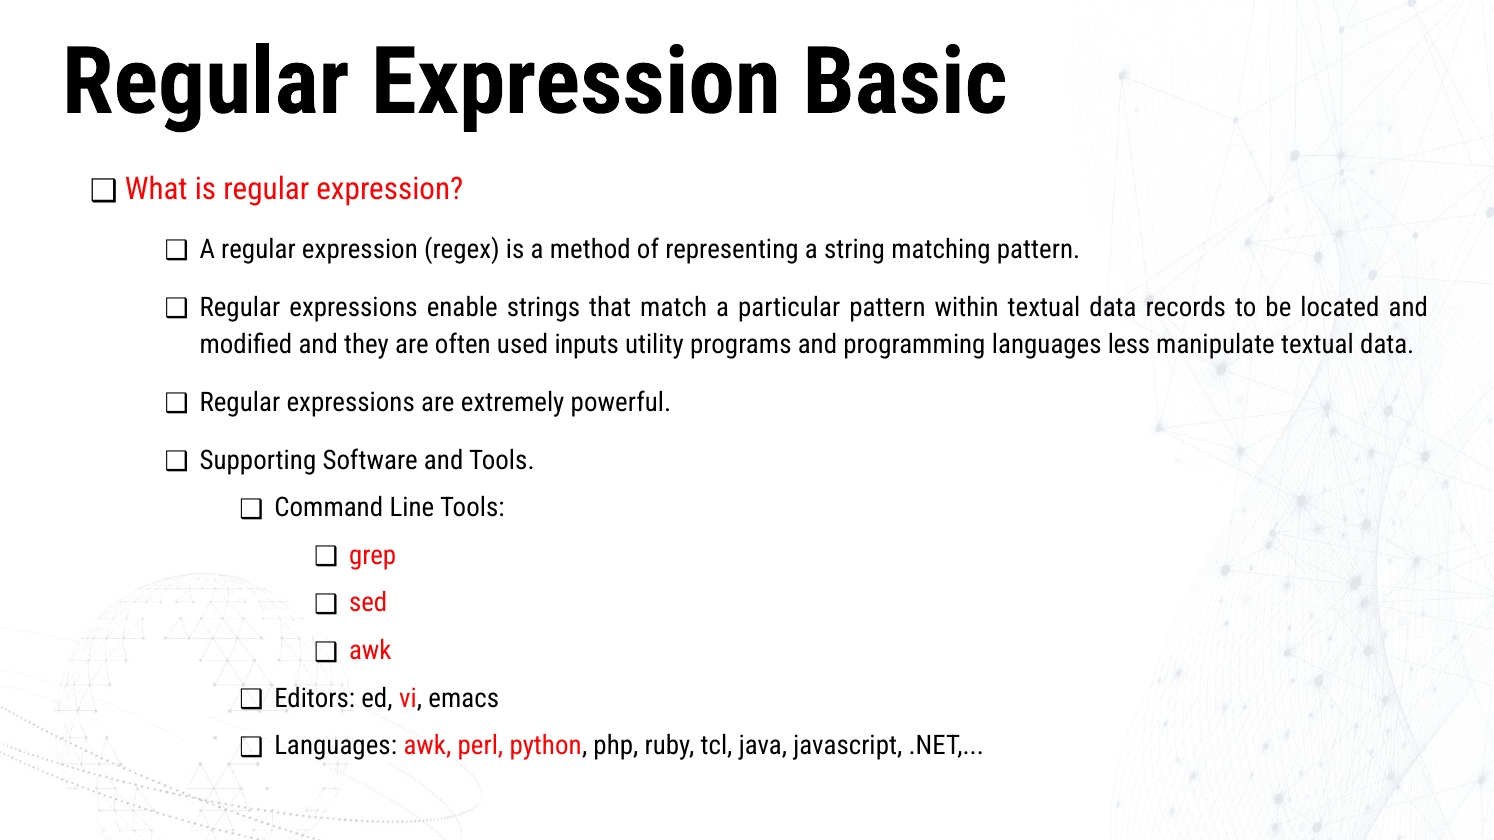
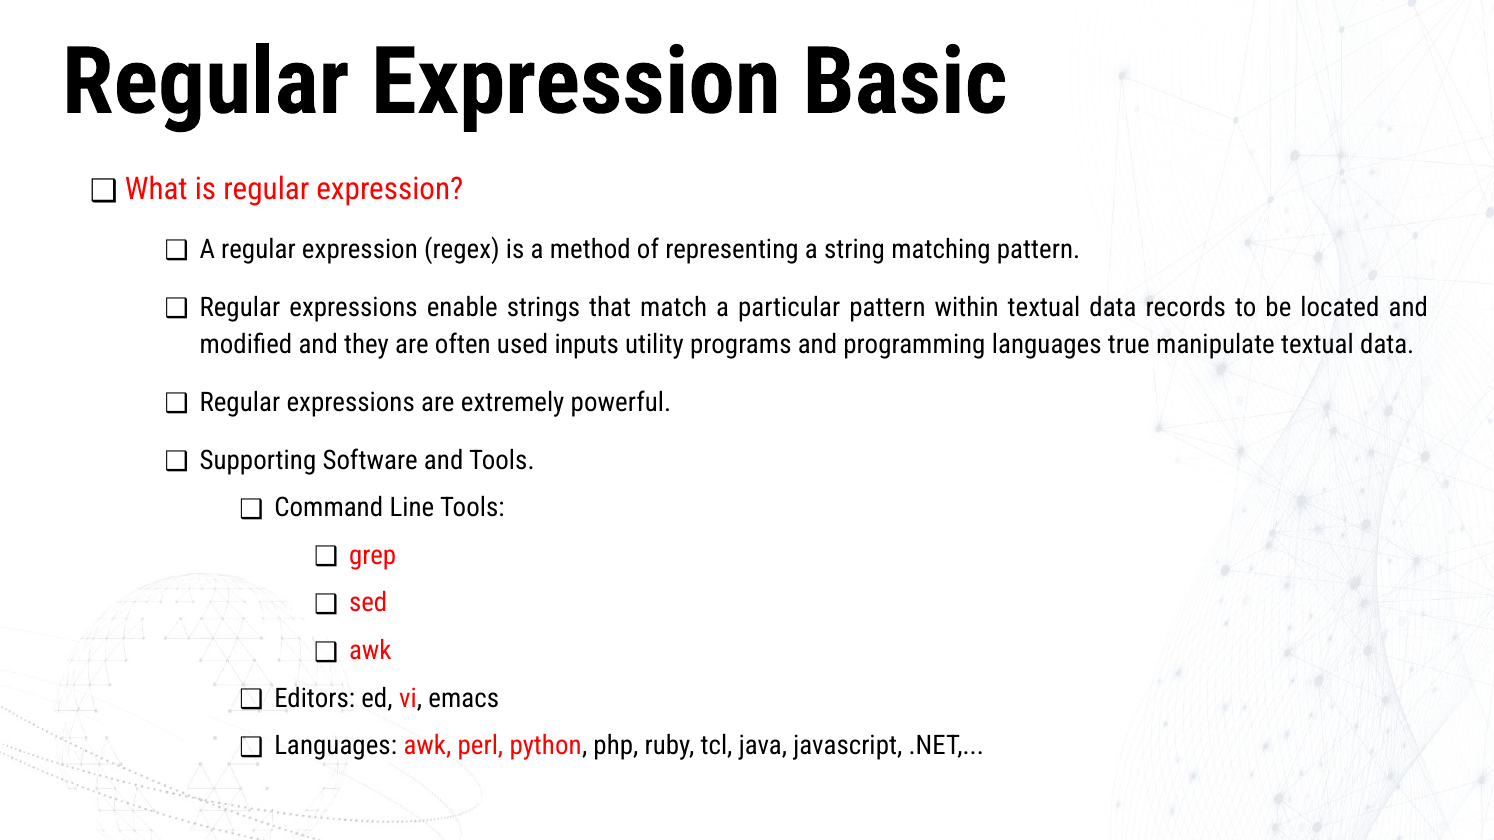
less: less -> true
